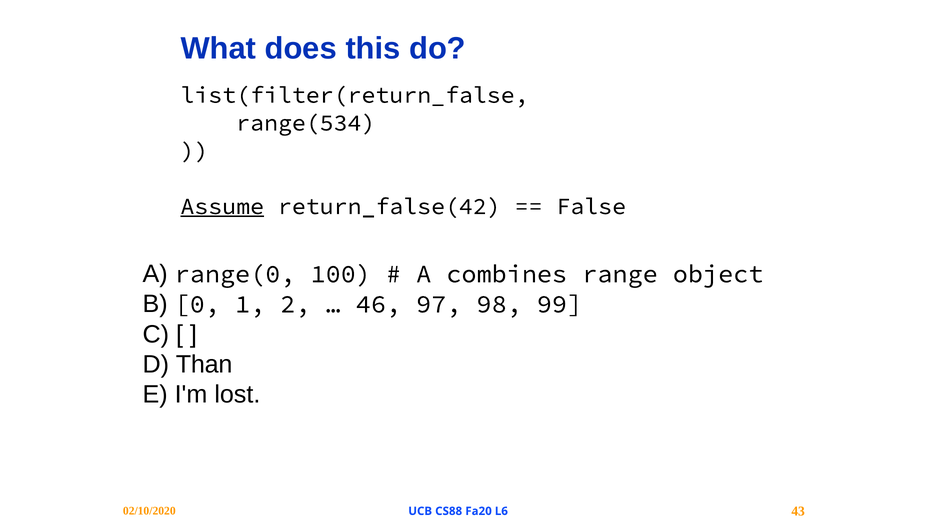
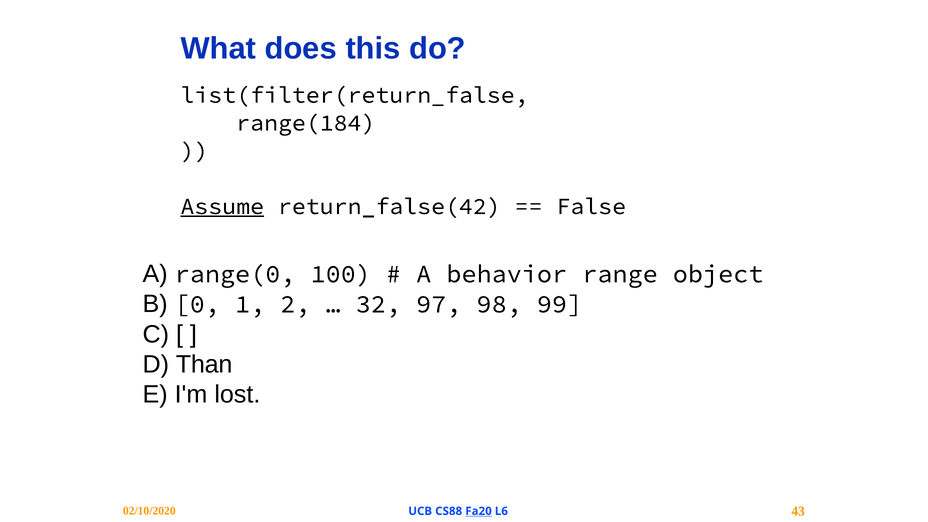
range(534: range(534 -> range(184
combines: combines -> behavior
46: 46 -> 32
Fa20 underline: none -> present
